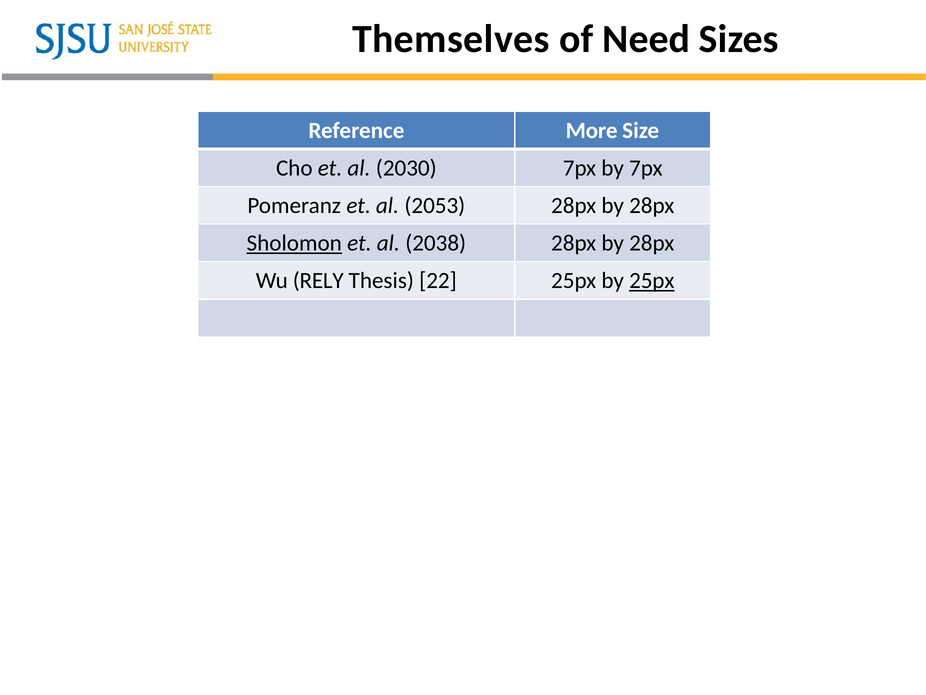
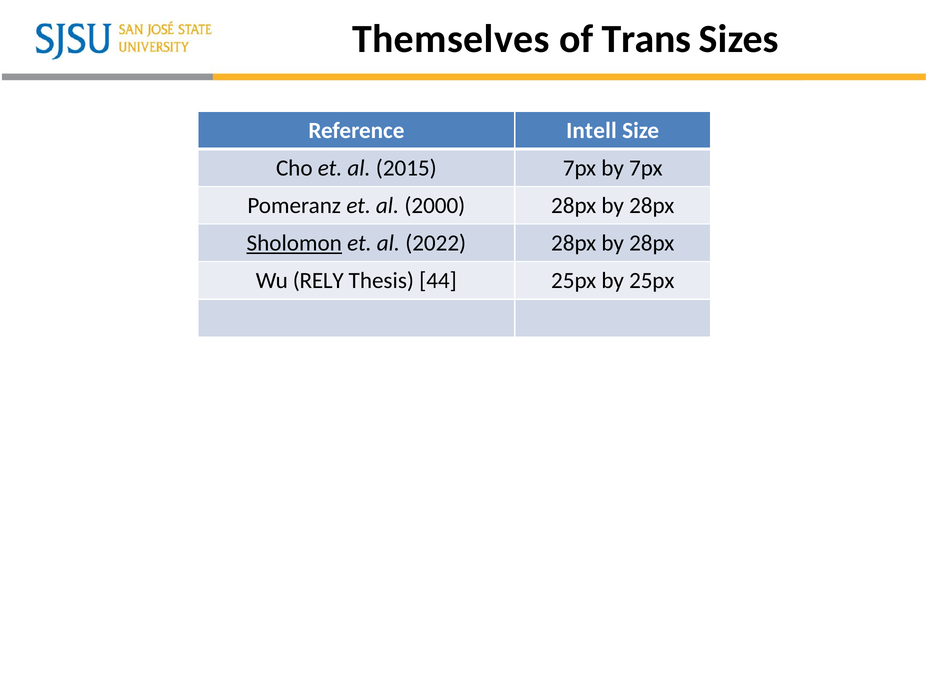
Need: Need -> Trans
More: More -> Intell
2030: 2030 -> 2015
2053: 2053 -> 2000
2038: 2038 -> 2022
22: 22 -> 44
25px at (652, 281) underline: present -> none
